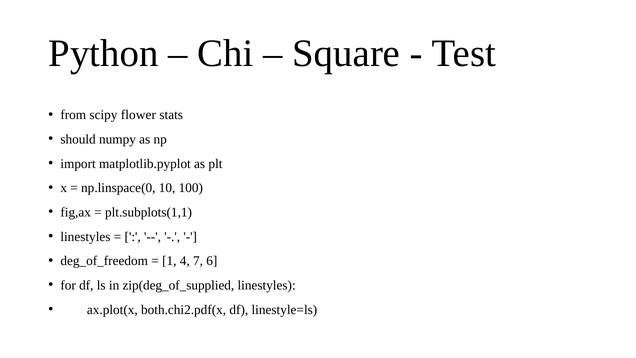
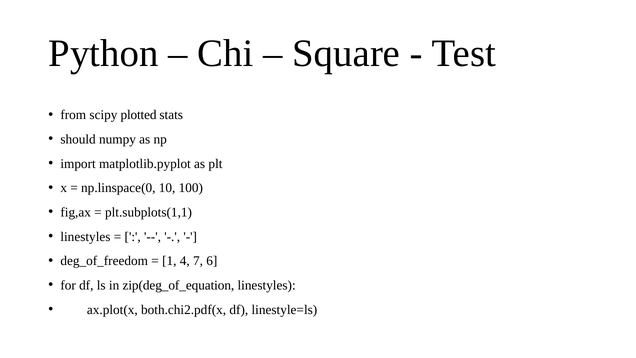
flower: flower -> plotted
zip(deg_of_supplied: zip(deg_of_supplied -> zip(deg_of_equation
